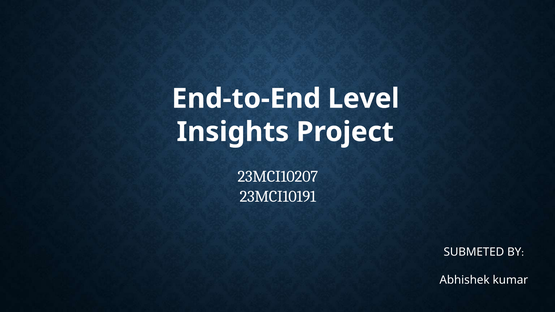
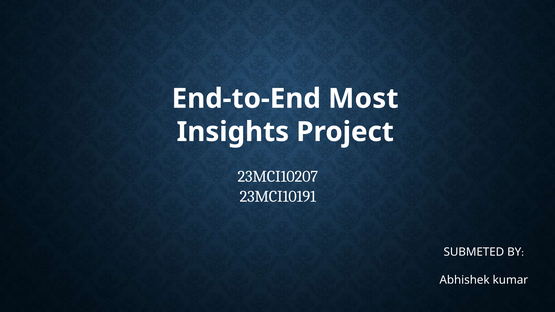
Level: Level -> Most
